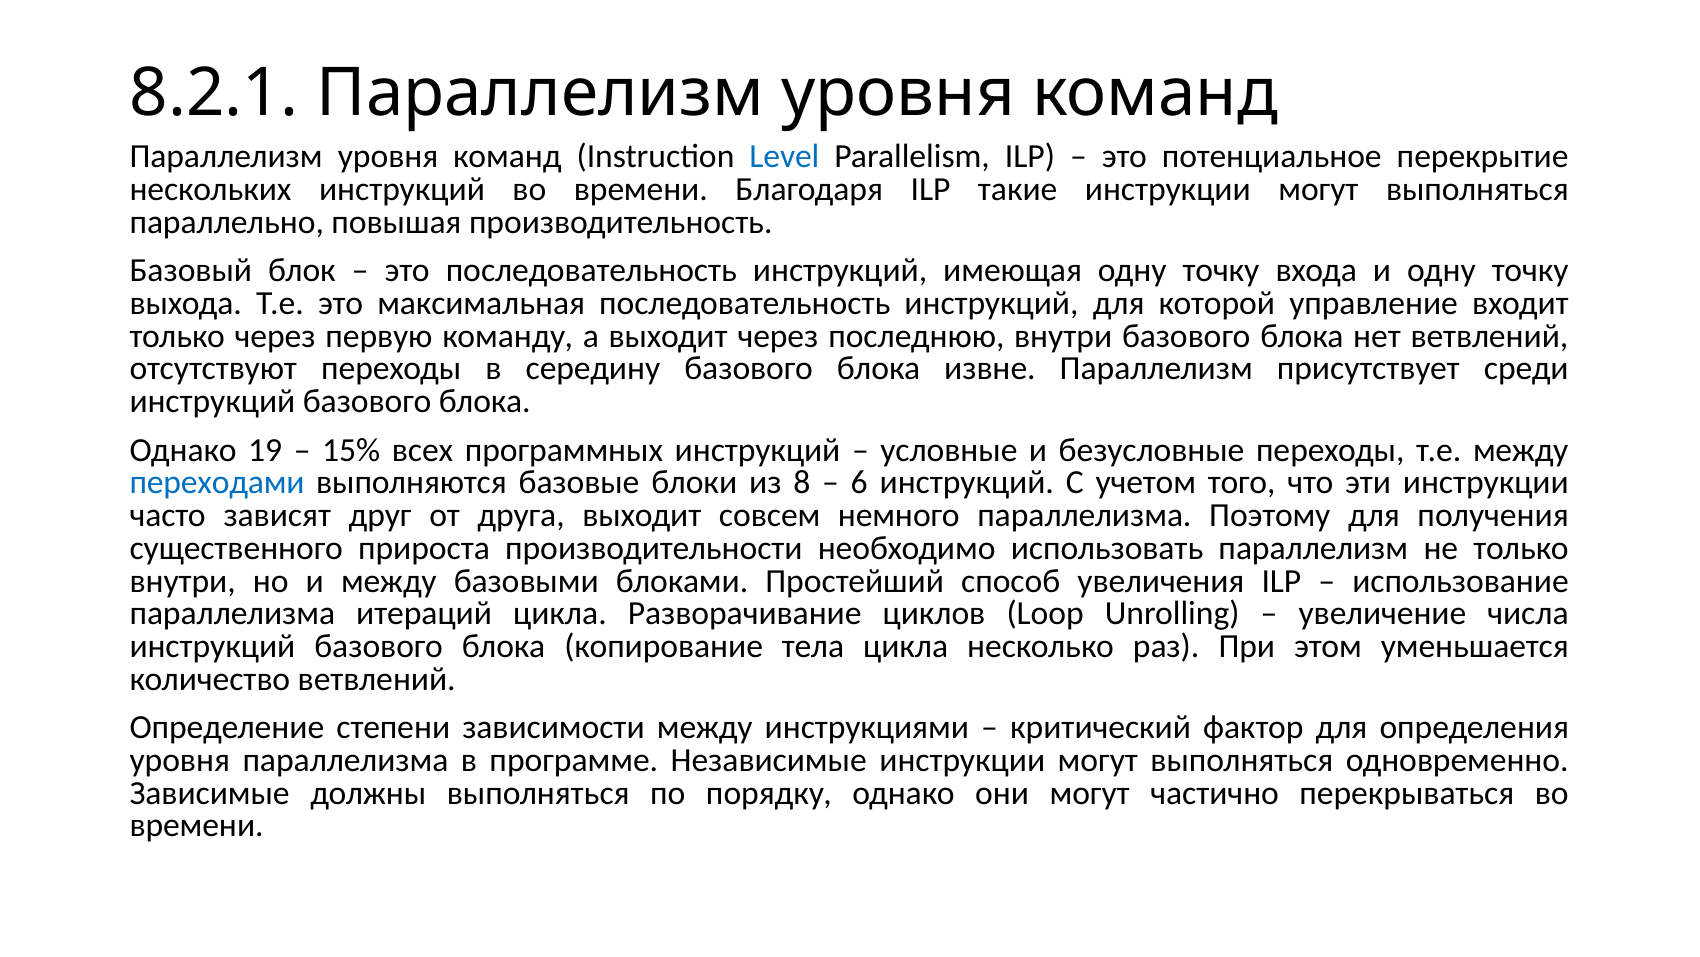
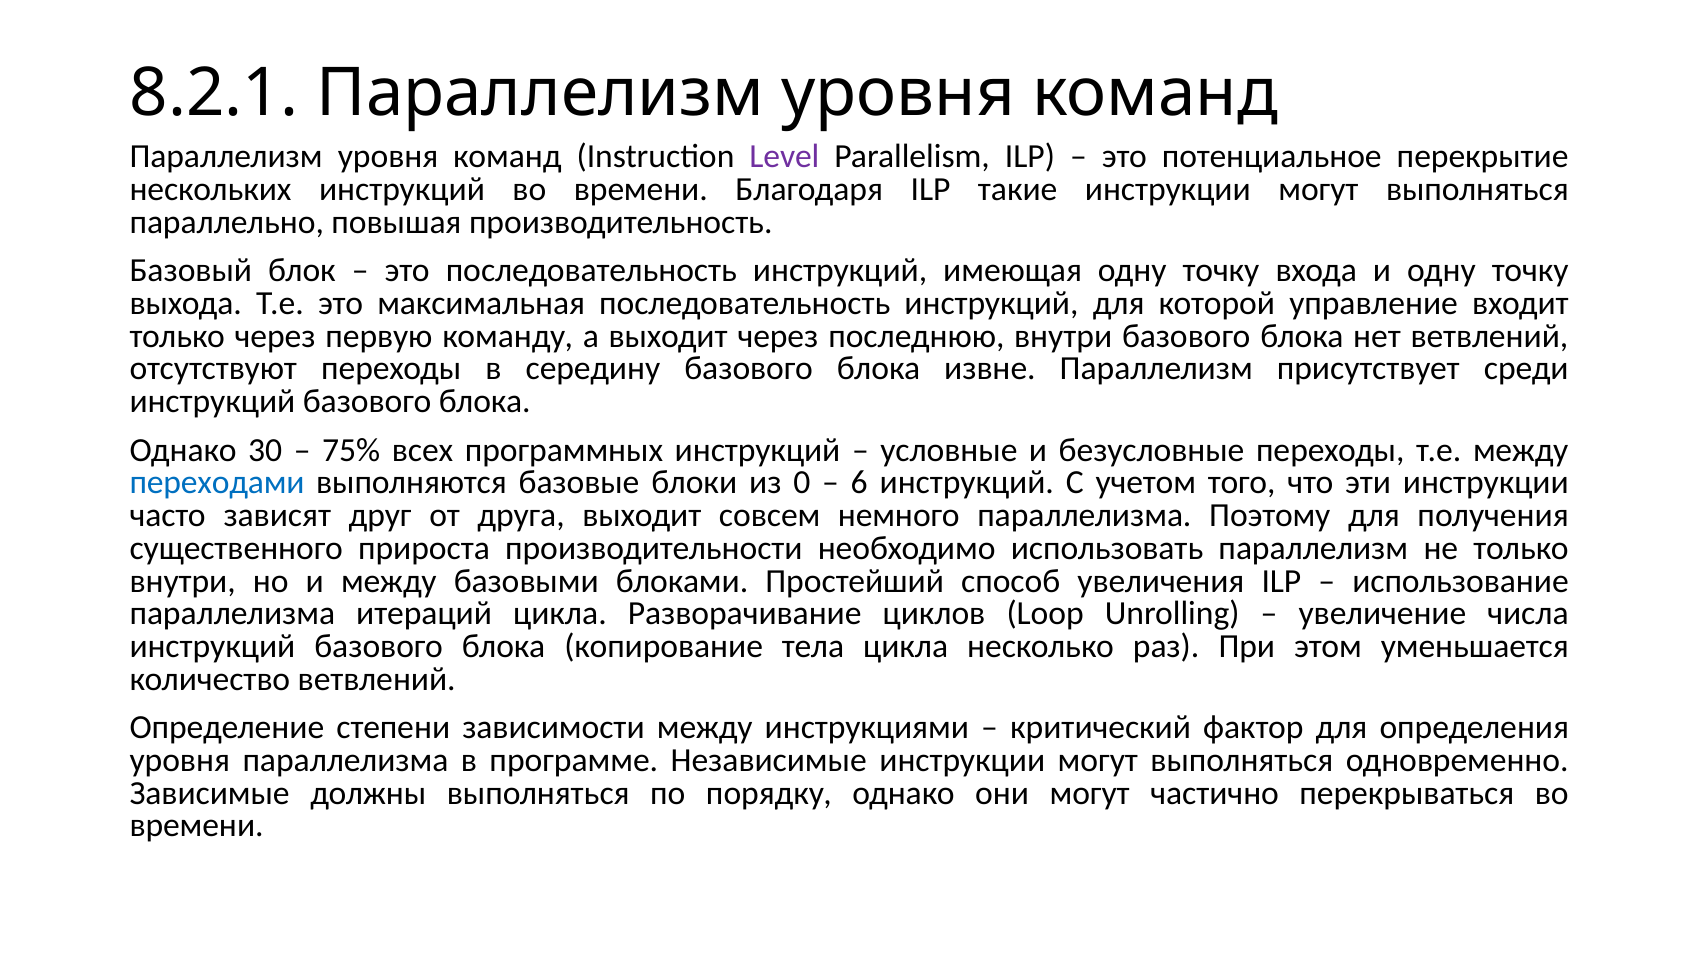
Level colour: blue -> purple
19: 19 -> 30
15%: 15% -> 75%
8: 8 -> 0
